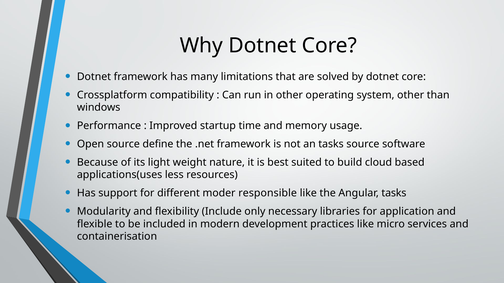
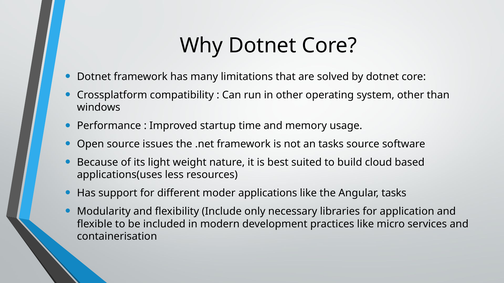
define: define -> issues
responsible: responsible -> applications
